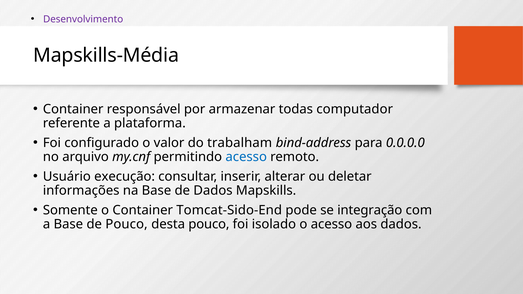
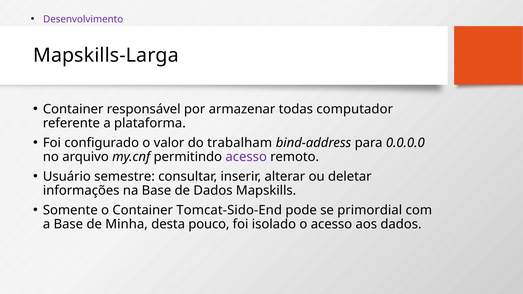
Mapskills-Média: Mapskills-Média -> Mapskills-Larga
acesso at (246, 157) colour: blue -> purple
execução: execução -> semestre
integração: integração -> primordial
de Pouco: Pouco -> Minha
